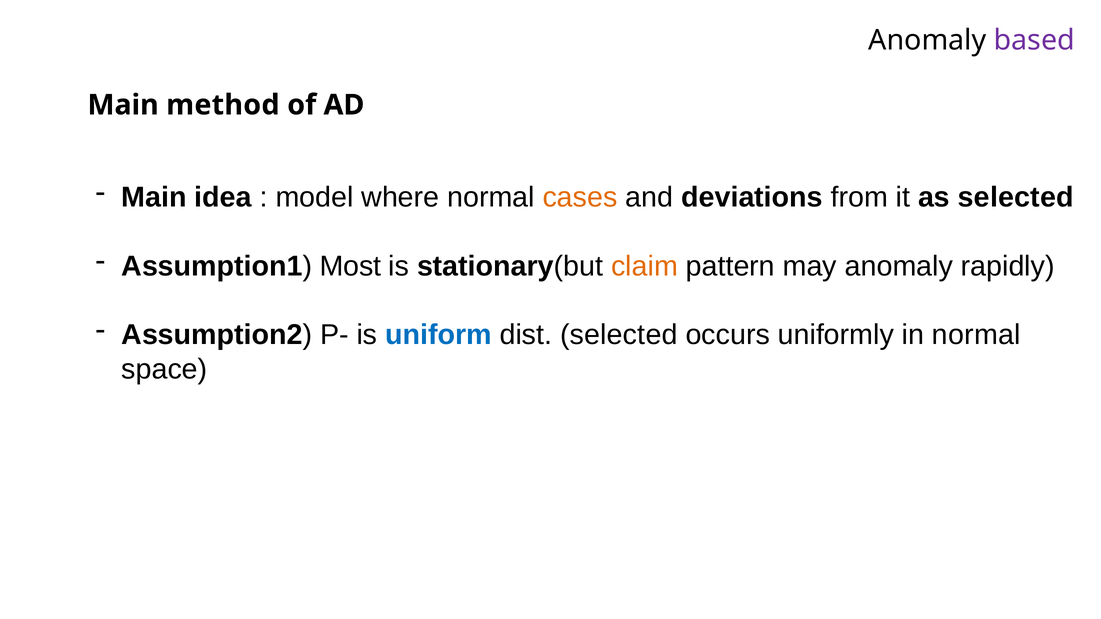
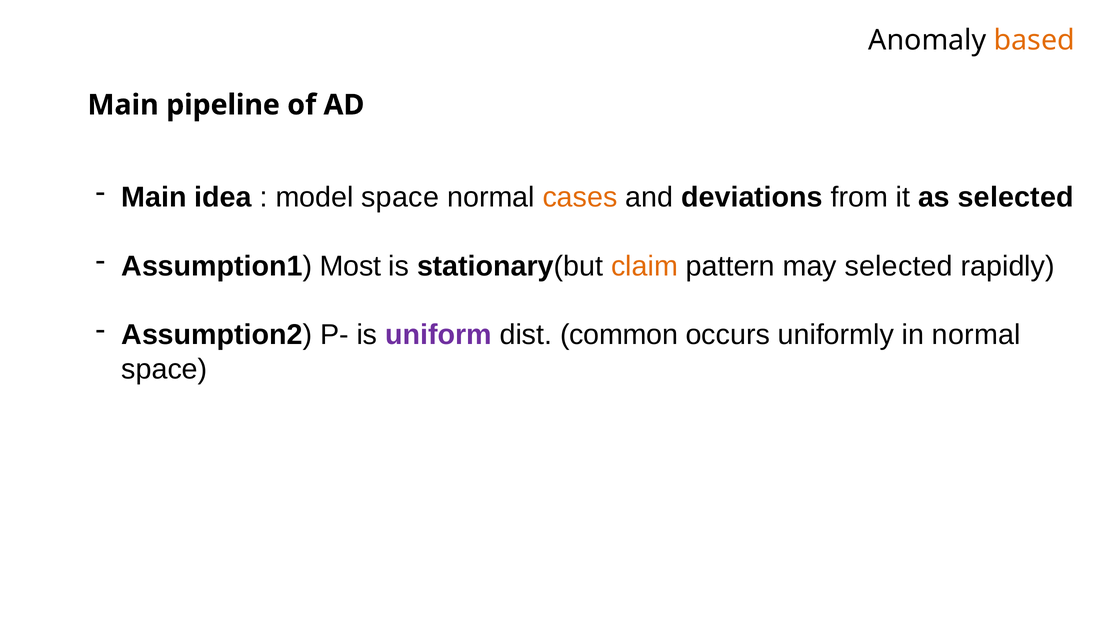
based colour: purple -> orange
method: method -> pipeline
model where: where -> space
may anomaly: anomaly -> selected
uniform colour: blue -> purple
dist selected: selected -> common
